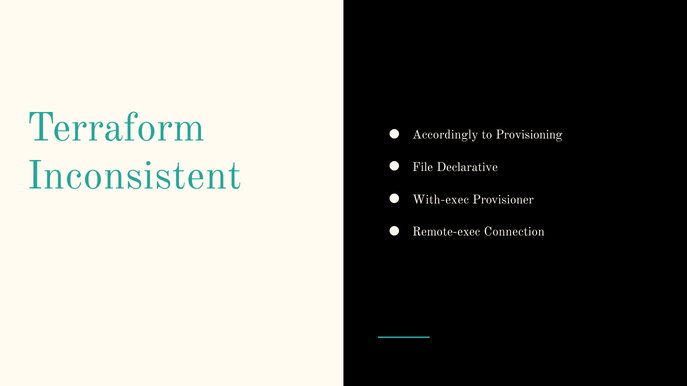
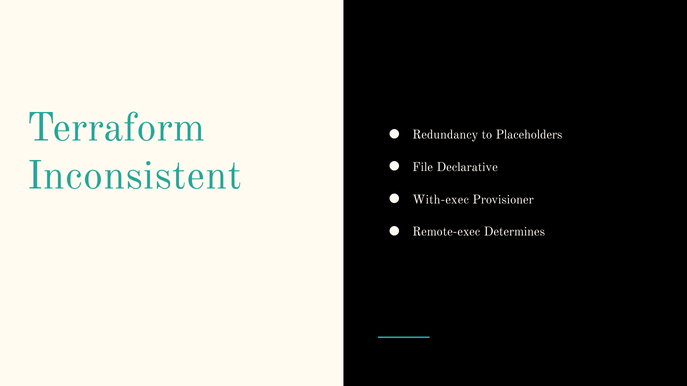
Accordingly: Accordingly -> Redundancy
Provisioning: Provisioning -> Placeholders
Connection: Connection -> Determines
